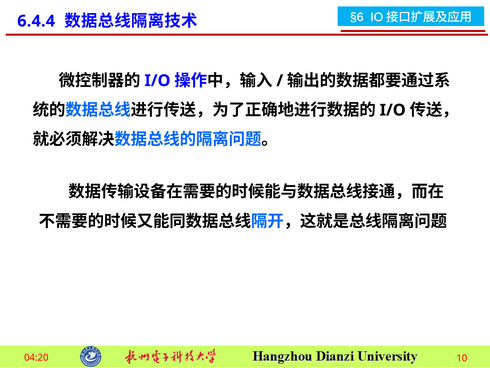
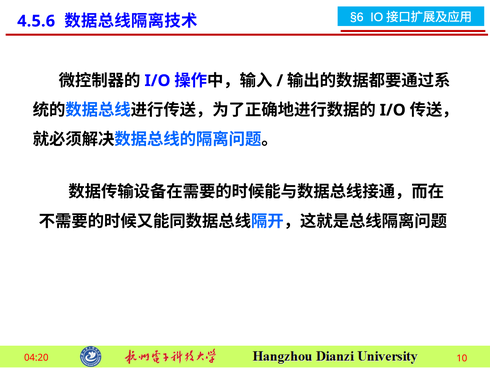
6.4.4: 6.4.4 -> 4.5.6
